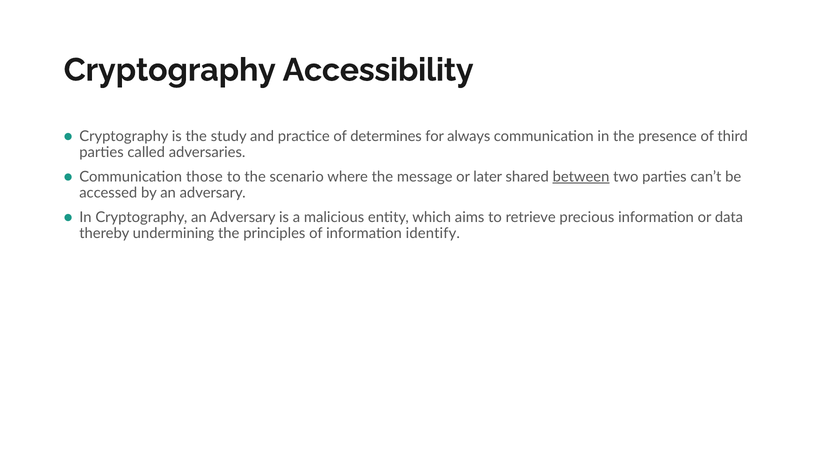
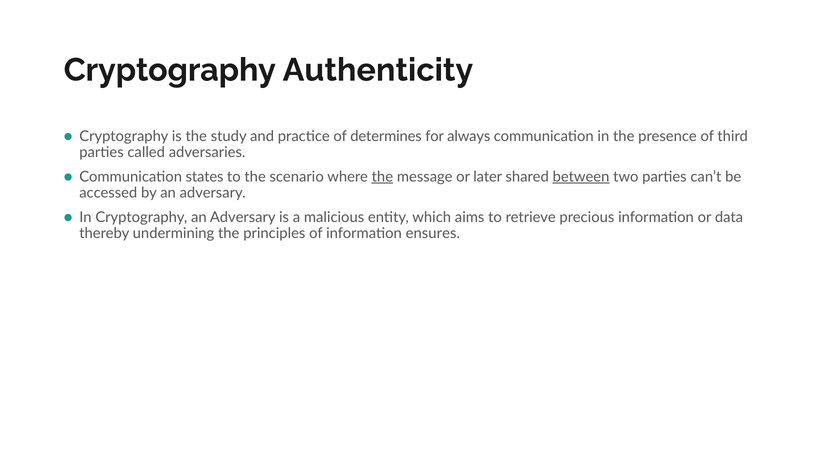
Accessibility: Accessibility -> Authenticity
those: those -> states
the at (382, 177) underline: none -> present
identify: identify -> ensures
